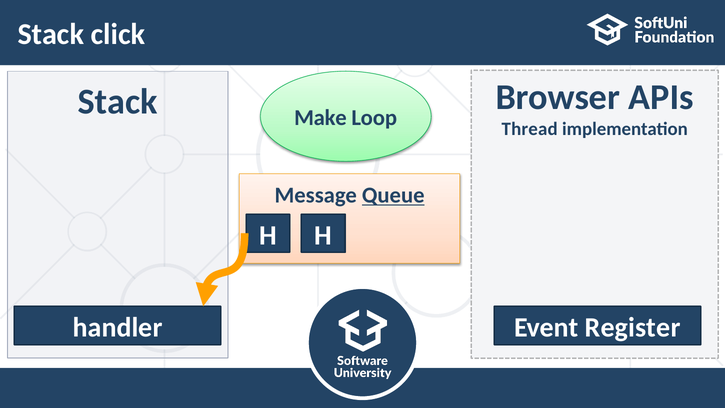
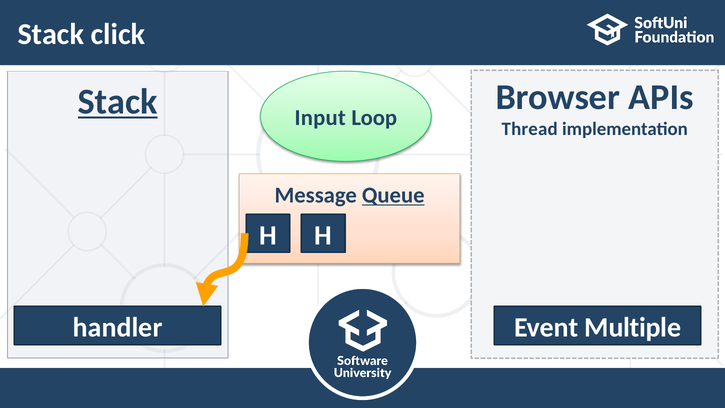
Stack at (118, 102) underline: none -> present
Make: Make -> Input
Register: Register -> Multiple
